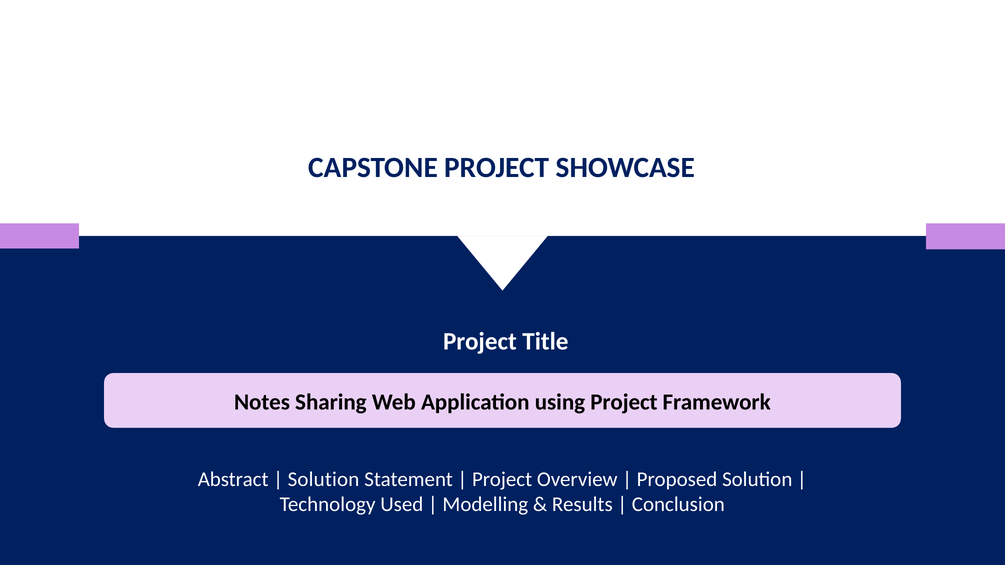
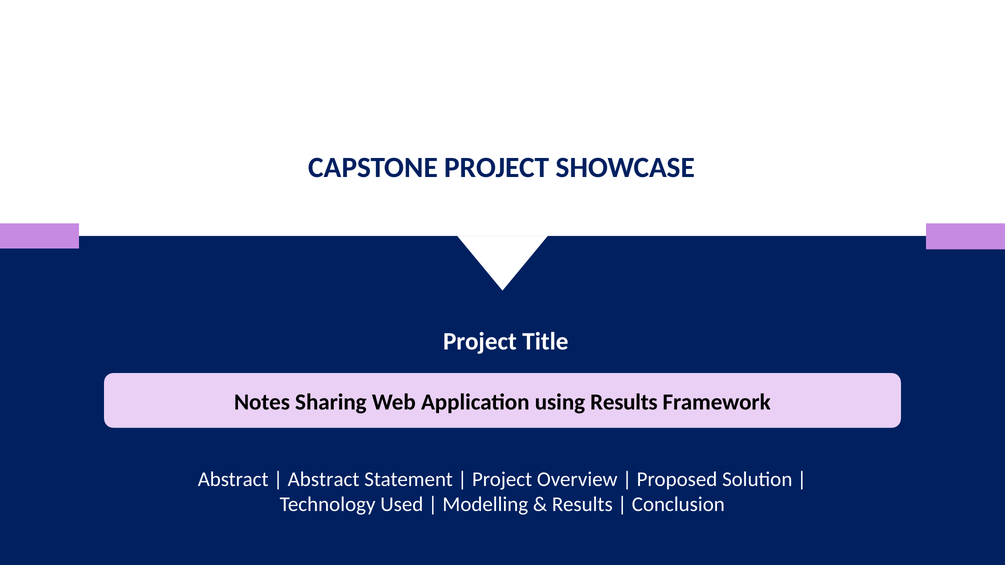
using Project: Project -> Results
Solution at (324, 479): Solution -> Abstract
